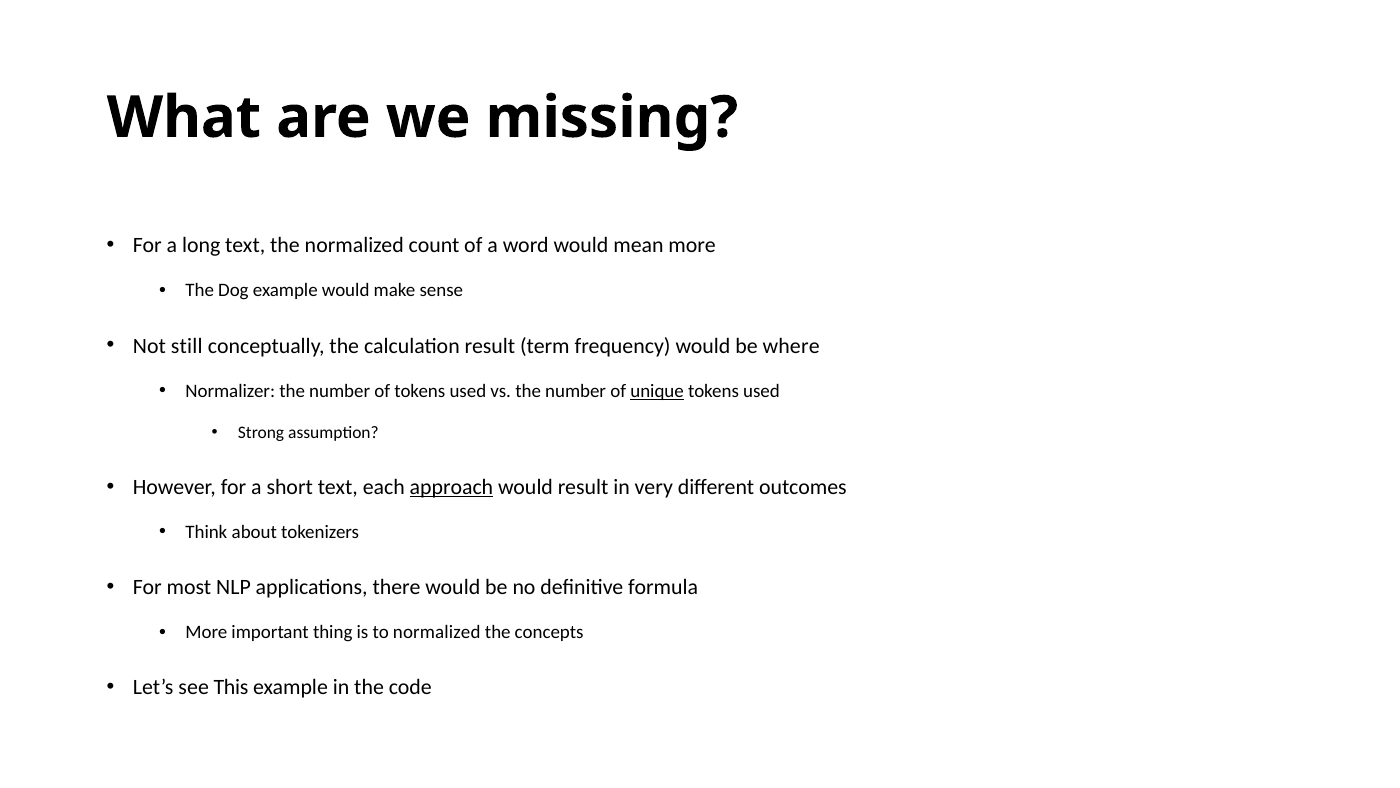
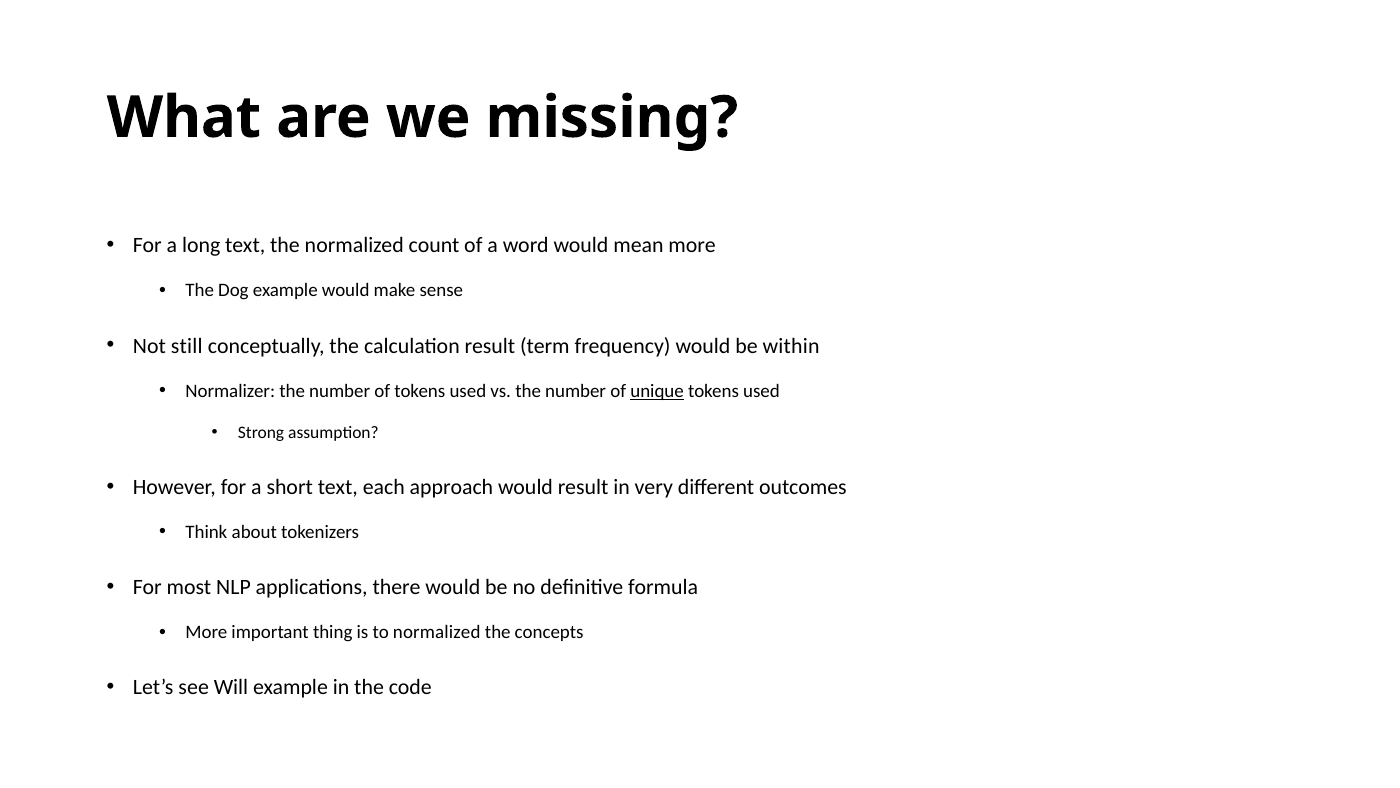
where: where -> within
approach underline: present -> none
This: This -> Will
